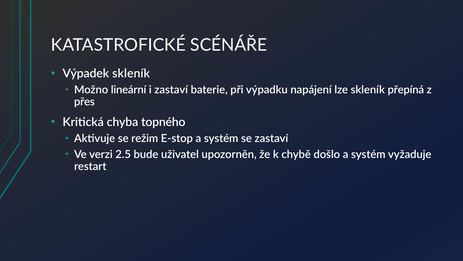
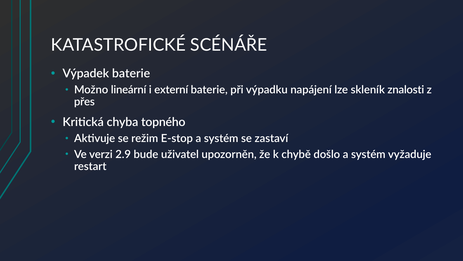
Výpadek skleník: skleník -> baterie
i zastaví: zastaví -> externí
přepíná: přepíná -> znalosti
2.5: 2.5 -> 2.9
